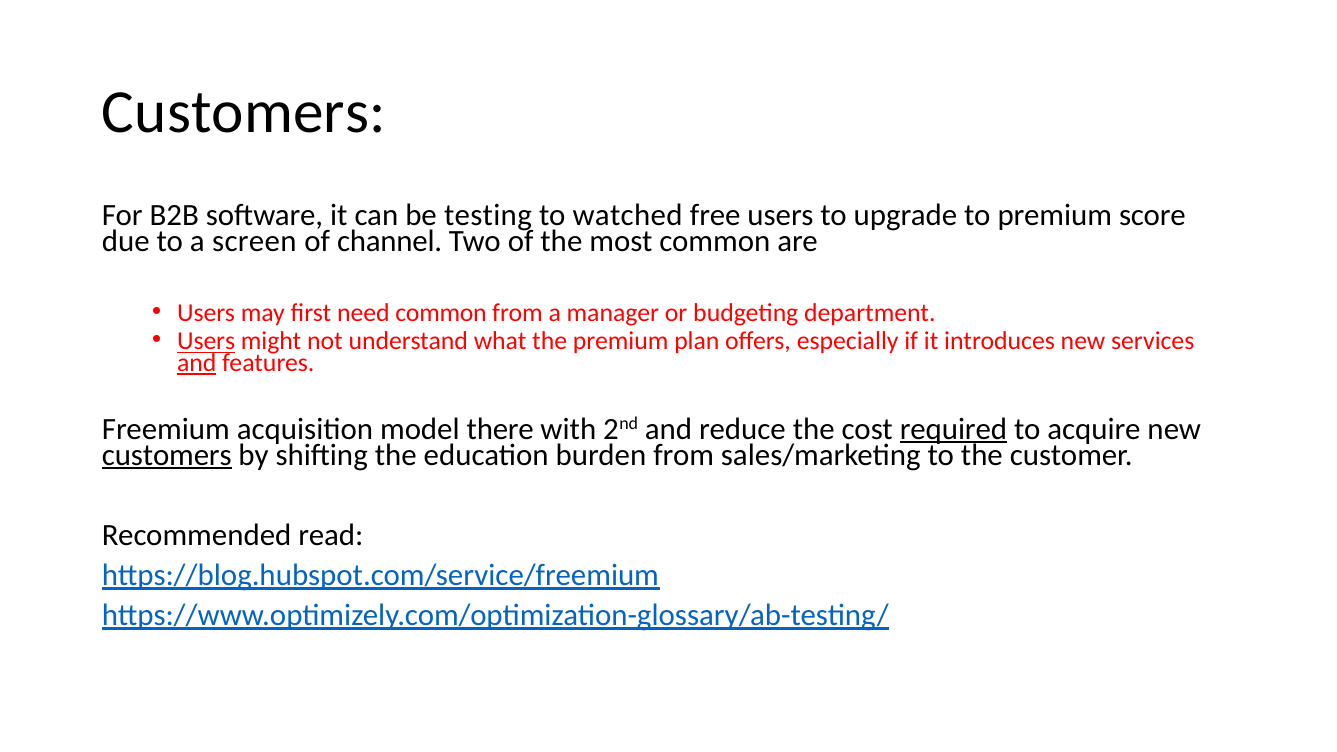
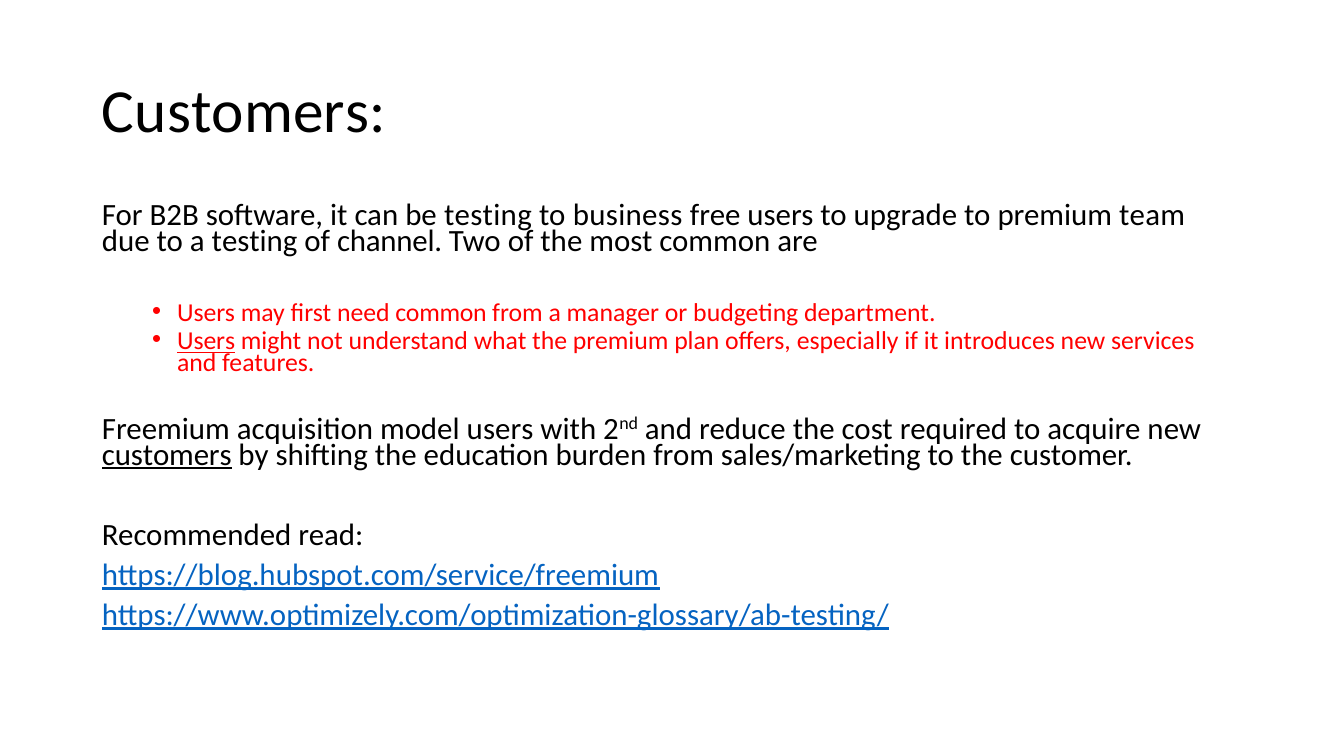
watched: watched -> business
score: score -> team
a screen: screen -> testing
and at (197, 363) underline: present -> none
model there: there -> users
required underline: present -> none
